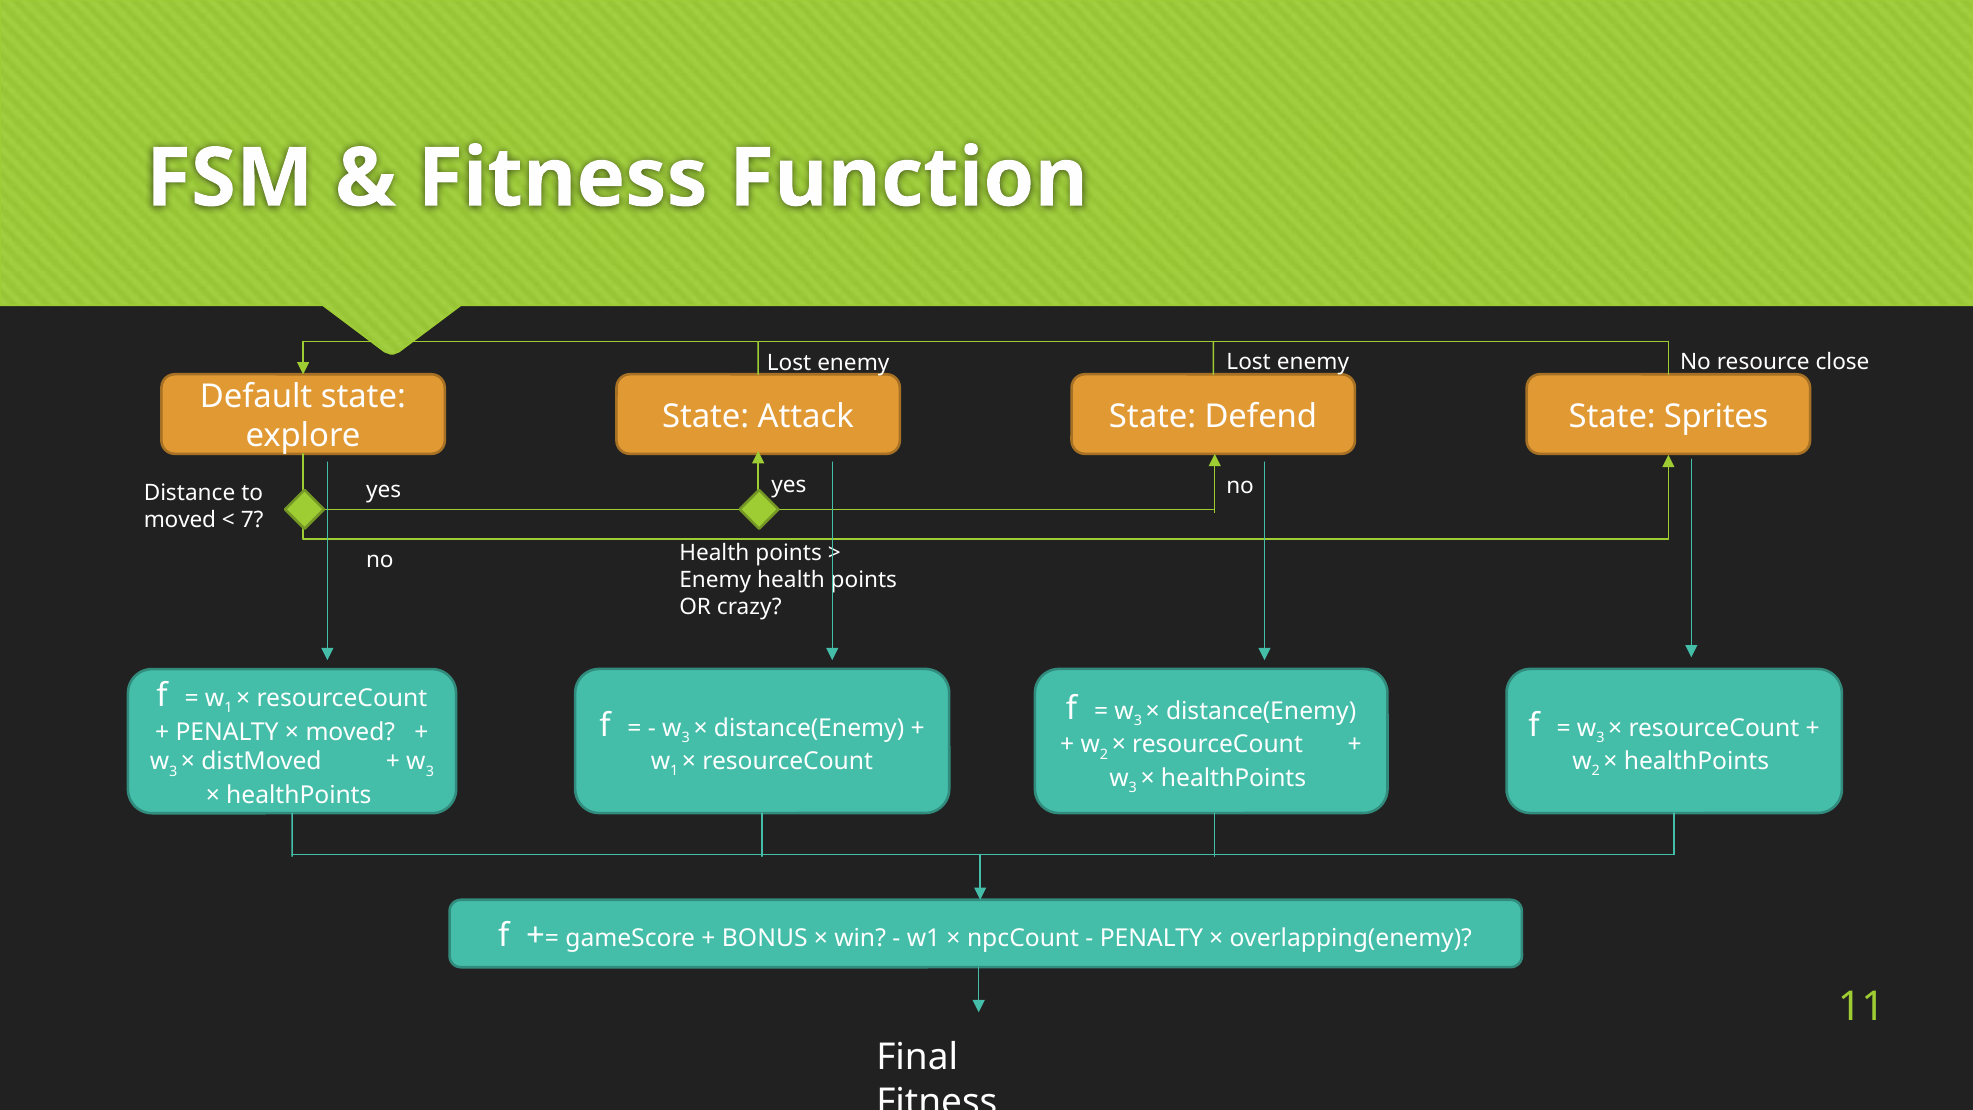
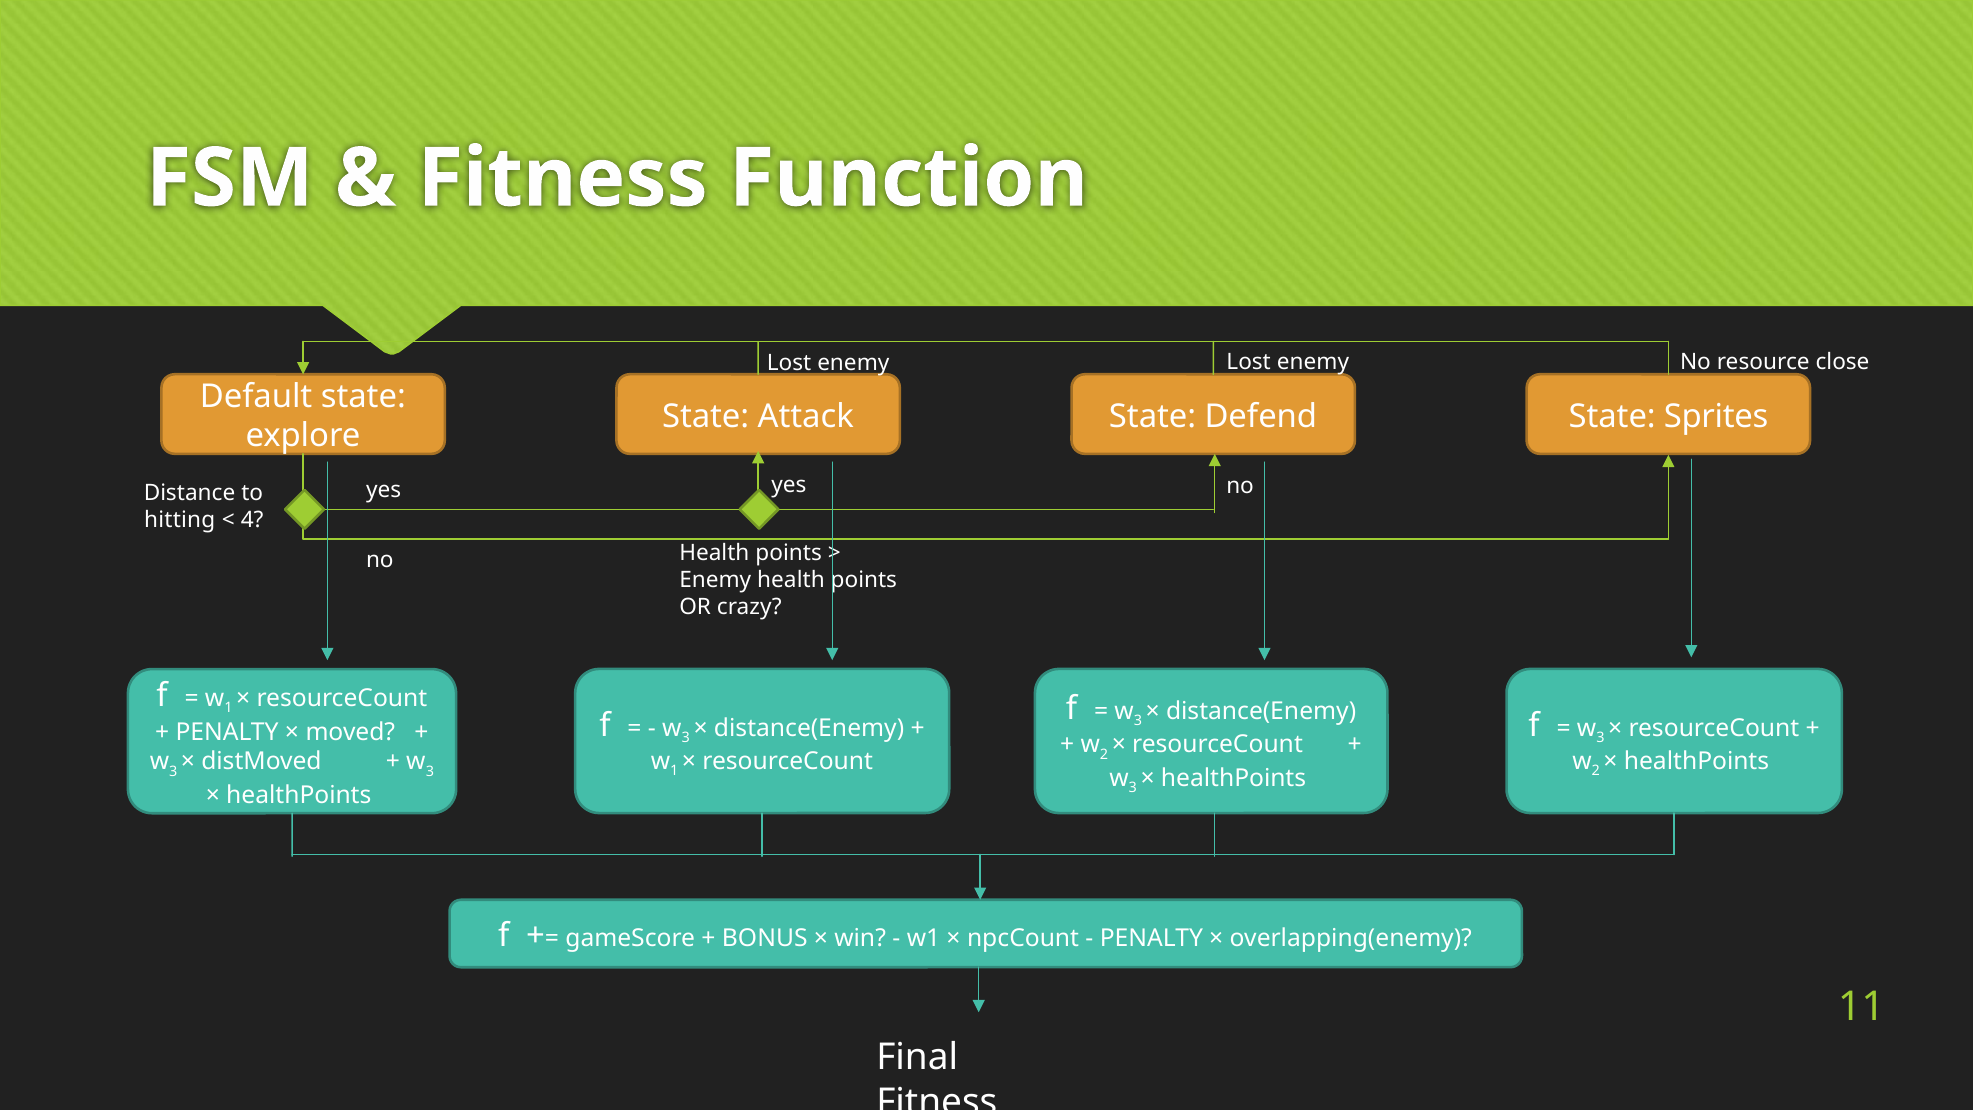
moved at (180, 520): moved -> hitting
7: 7 -> 4
